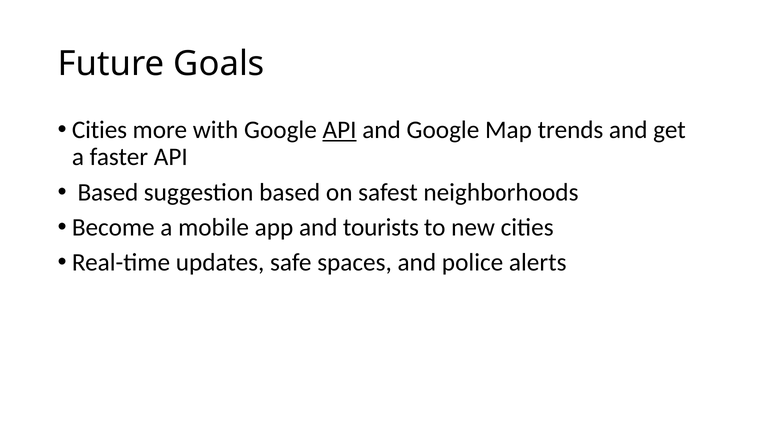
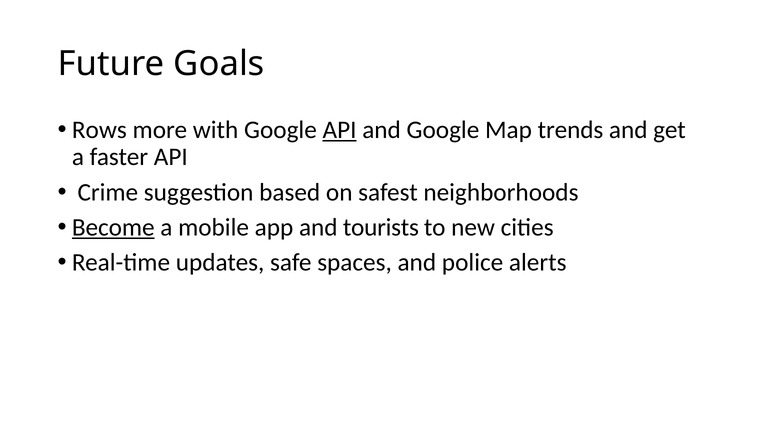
Cities at (99, 130): Cities -> Rows
Based at (108, 192): Based -> Crime
Become underline: none -> present
